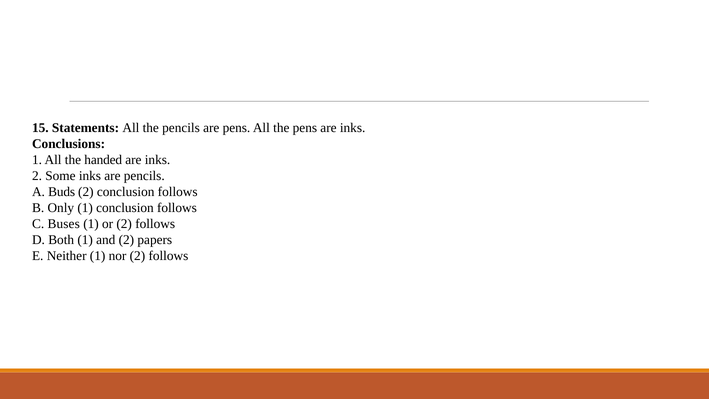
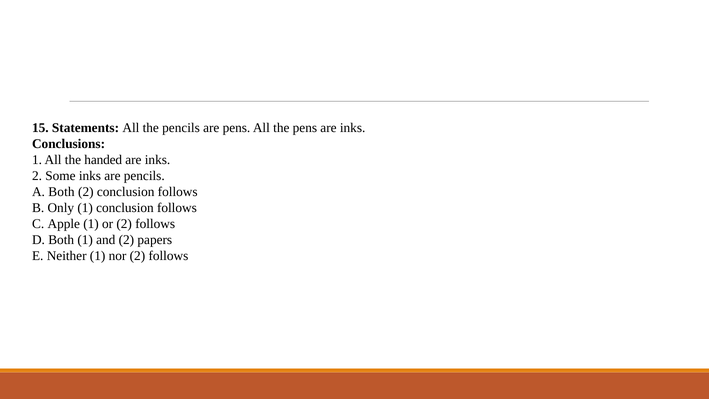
A Buds: Buds -> Both
Buses: Buses -> Apple
